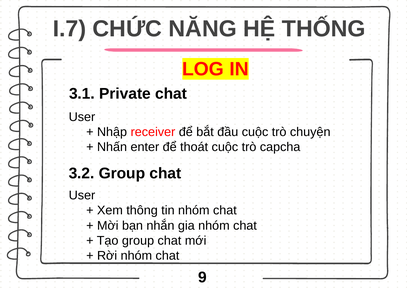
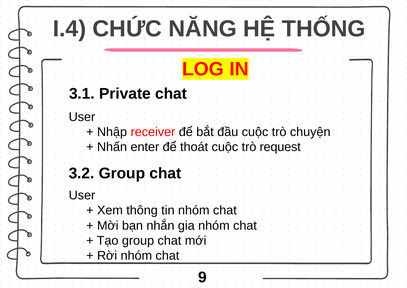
I.7: I.7 -> I.4
capcha: capcha -> request
